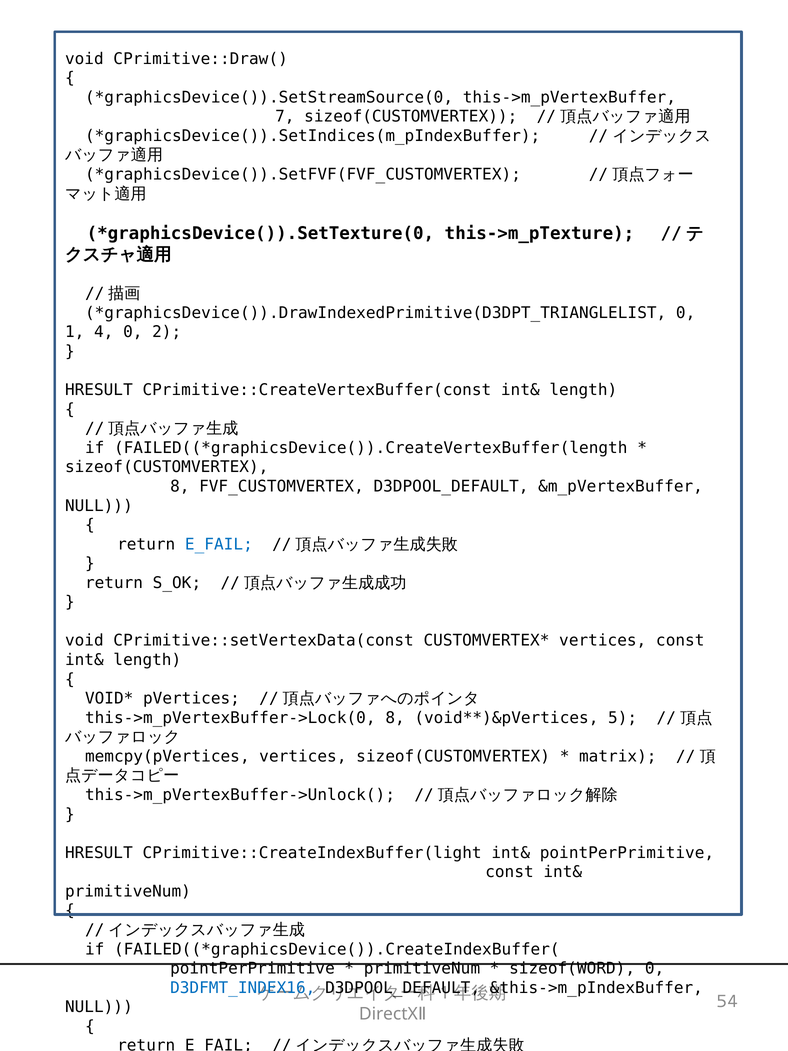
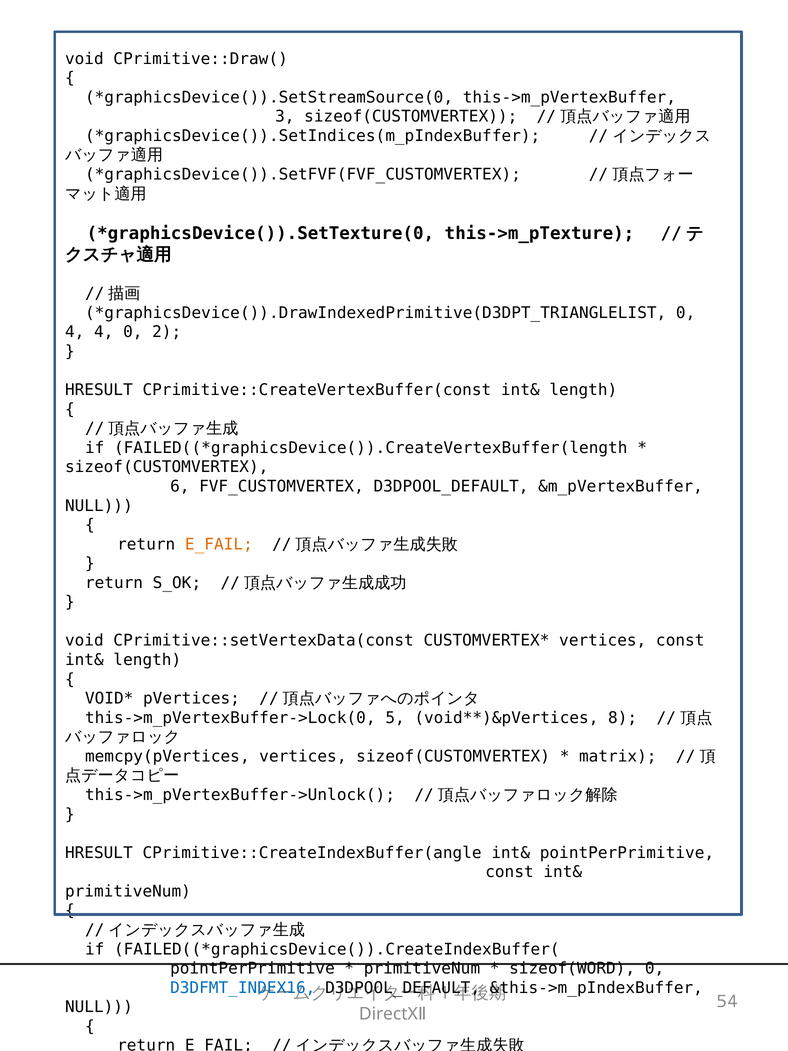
7: 7 -> 3
1 at (75, 332): 1 -> 4
8 at (180, 486): 8 -> 6
E_FAIL at (219, 544) colour: blue -> orange
this->m_pVertexBuffer->Lock(0 8: 8 -> 5
5: 5 -> 8
CPrimitive::CreateIndexBuffer(light: CPrimitive::CreateIndexBuffer(light -> CPrimitive::CreateIndexBuffer(angle
